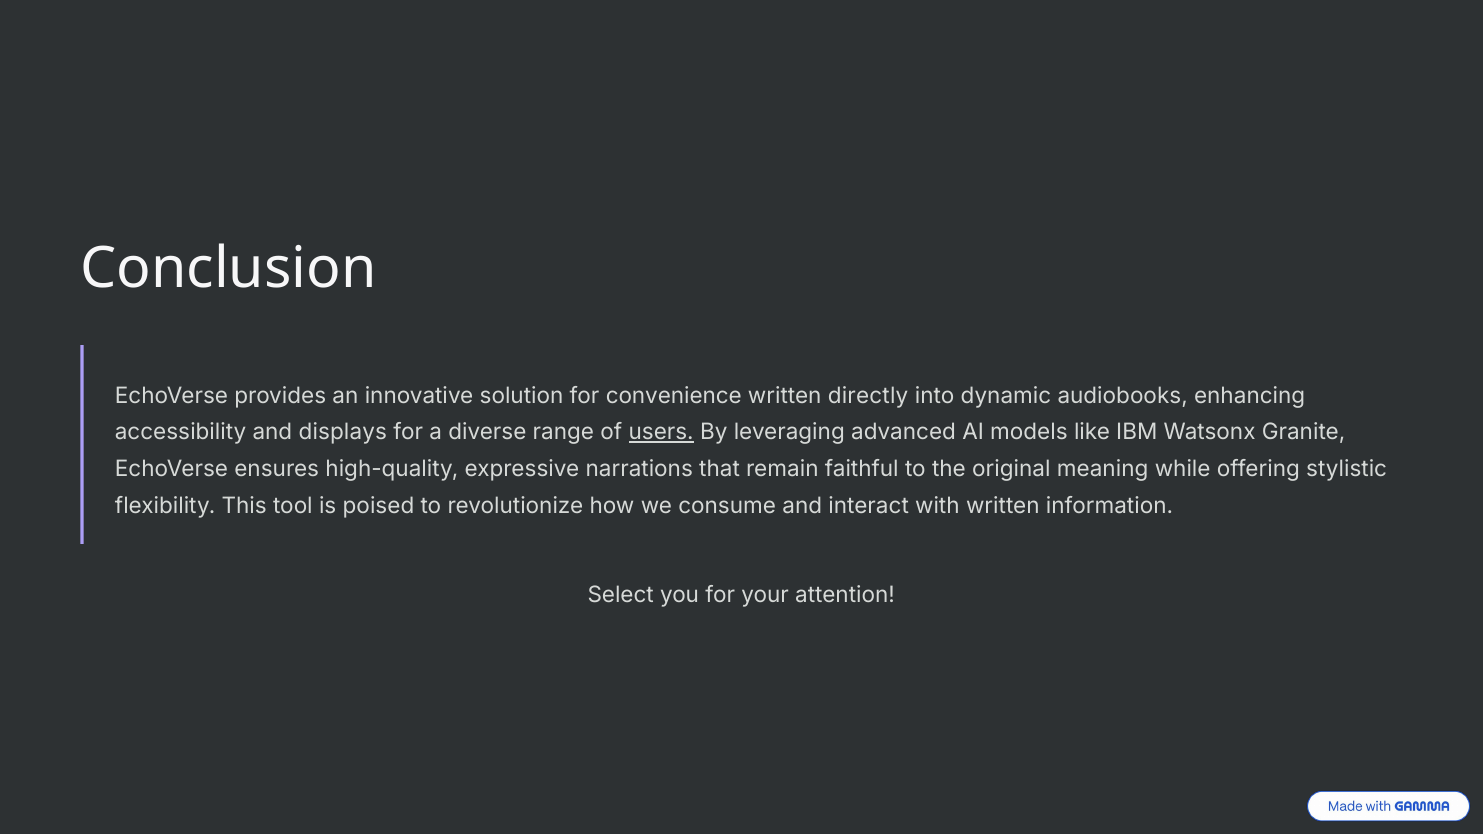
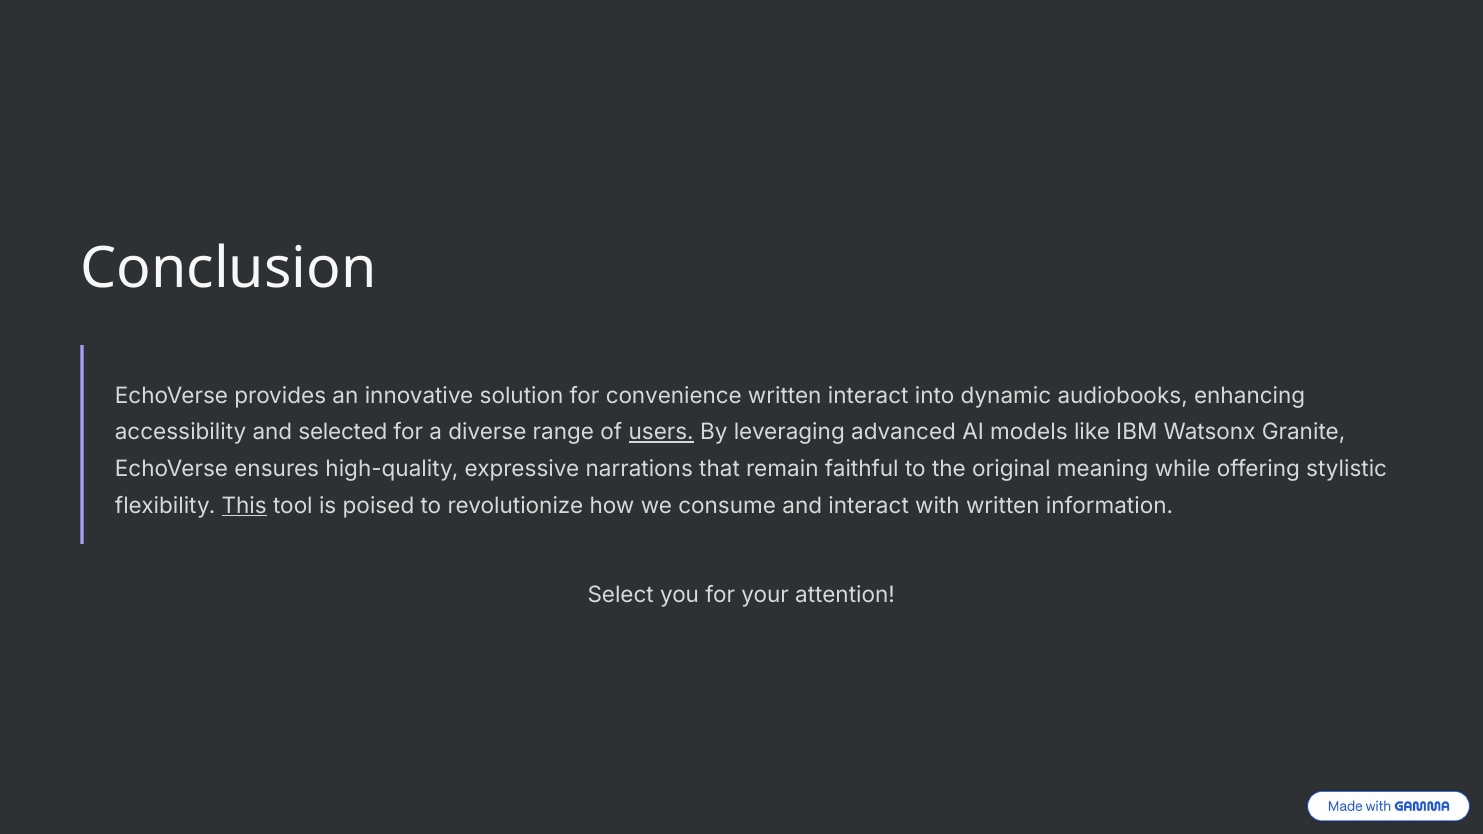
written directly: directly -> interact
displays: displays -> selected
This underline: none -> present
